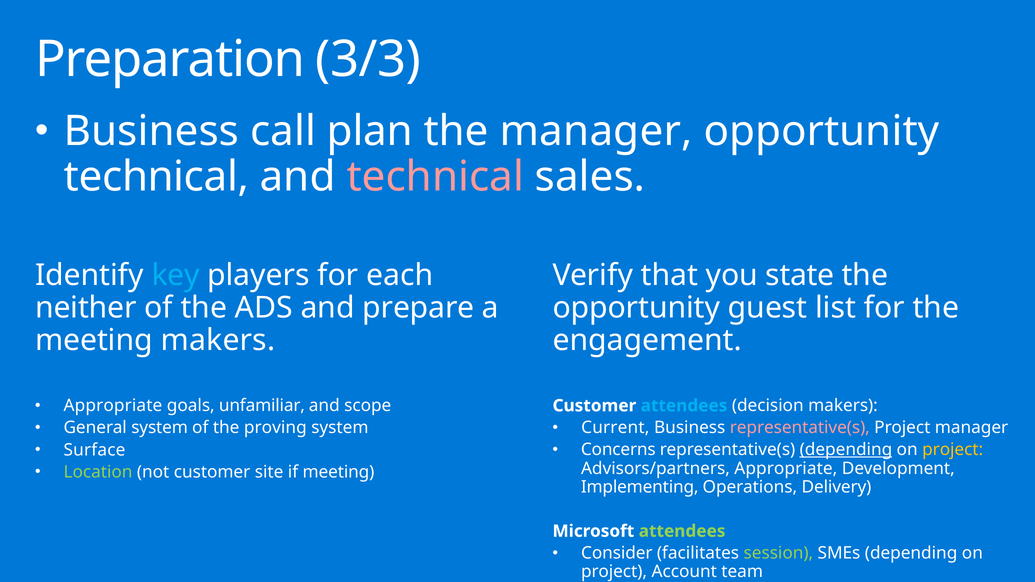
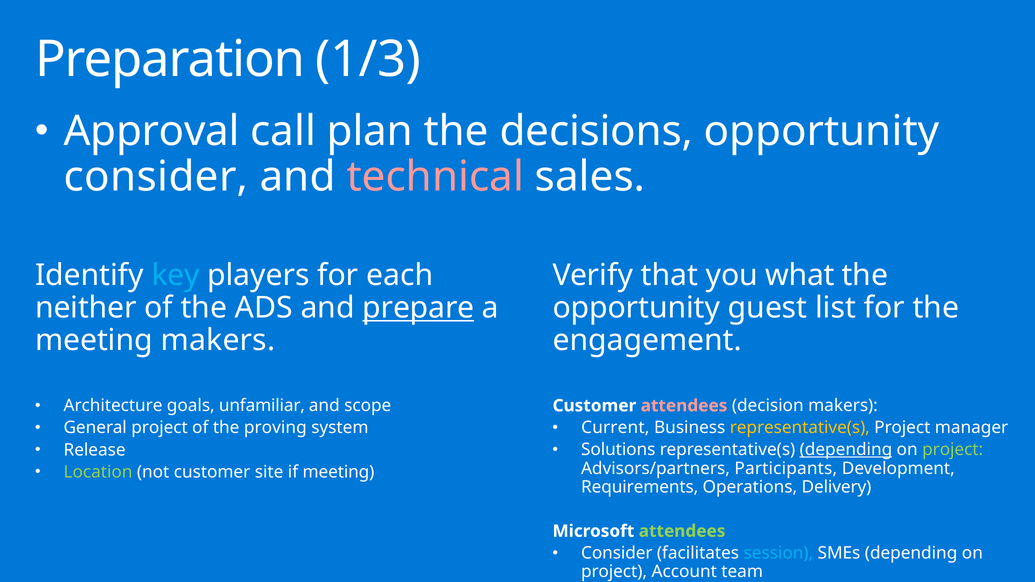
3/3: 3/3 -> 1/3
Business at (151, 131): Business -> Approval
the manager: manager -> decisions
technical at (156, 177): technical -> consider
state: state -> what
prepare underline: none -> present
Appropriate at (113, 406): Appropriate -> Architecture
attendees at (684, 406) colour: light blue -> pink
General system: system -> project
representative(s at (800, 428) colour: pink -> yellow
Surface: Surface -> Release
Concerns: Concerns -> Solutions
project at (953, 450) colour: yellow -> light green
Advisors/partners Appropriate: Appropriate -> Participants
Implementing: Implementing -> Requirements
session colour: light green -> light blue
